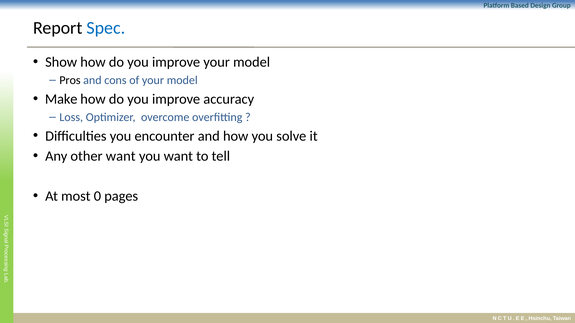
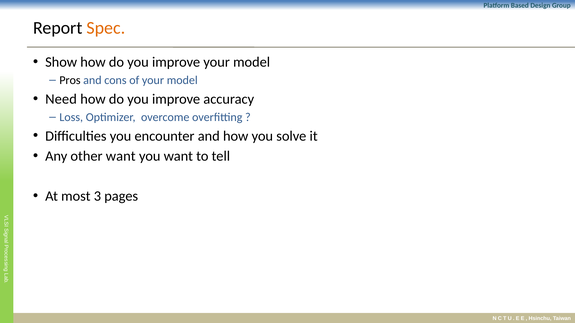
Spec colour: blue -> orange
Make: Make -> Need
0: 0 -> 3
